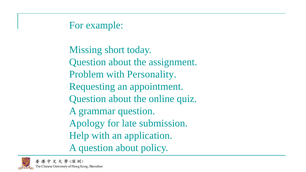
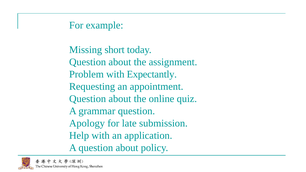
Personality: Personality -> Expectantly
